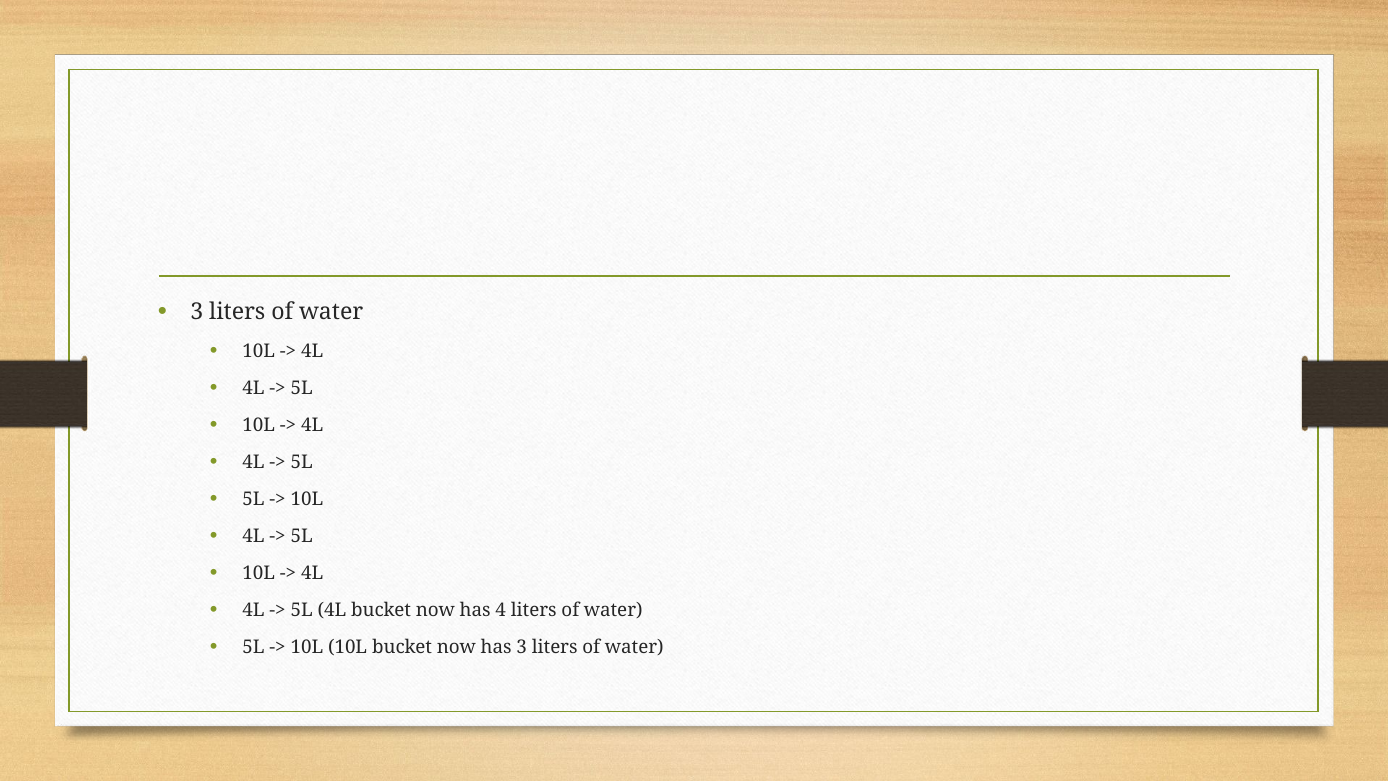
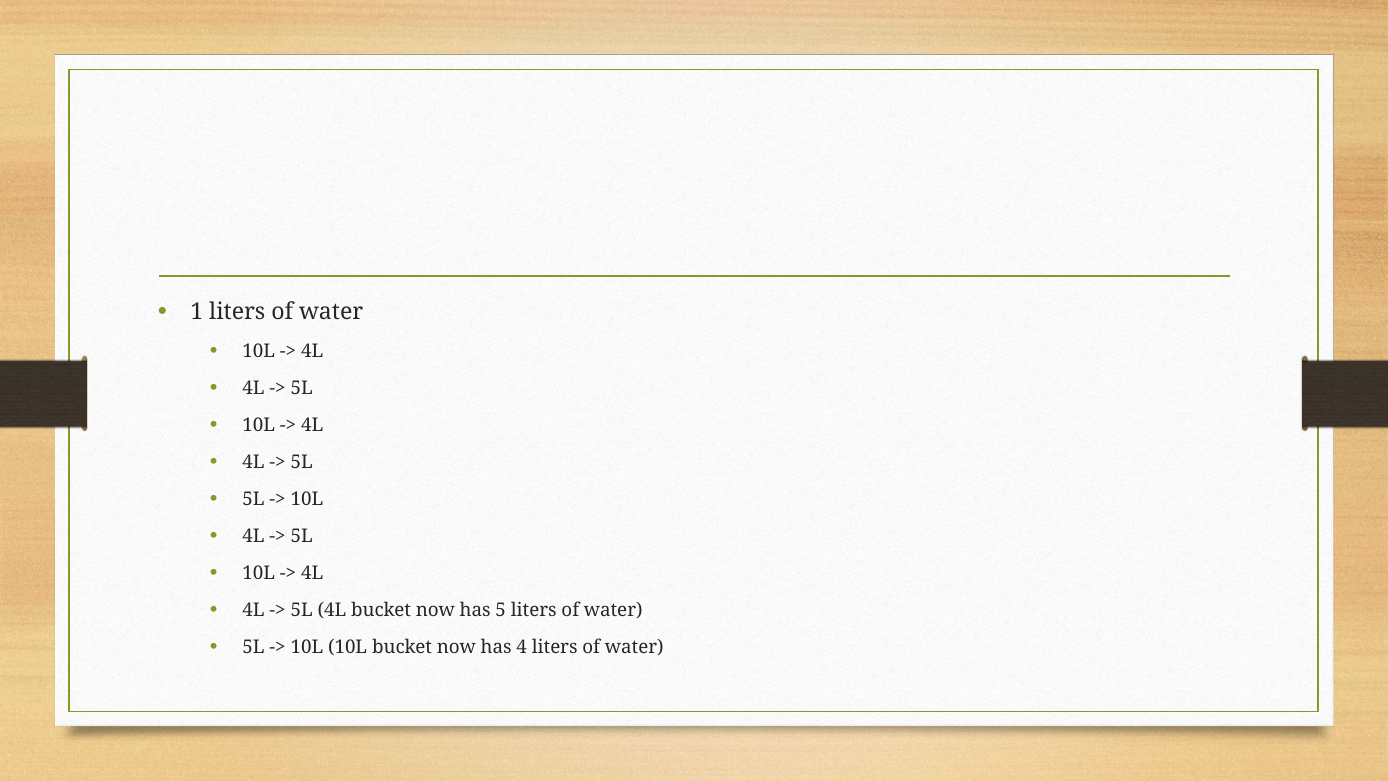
3 at (197, 312): 3 -> 1
4: 4 -> 5
has 3: 3 -> 4
